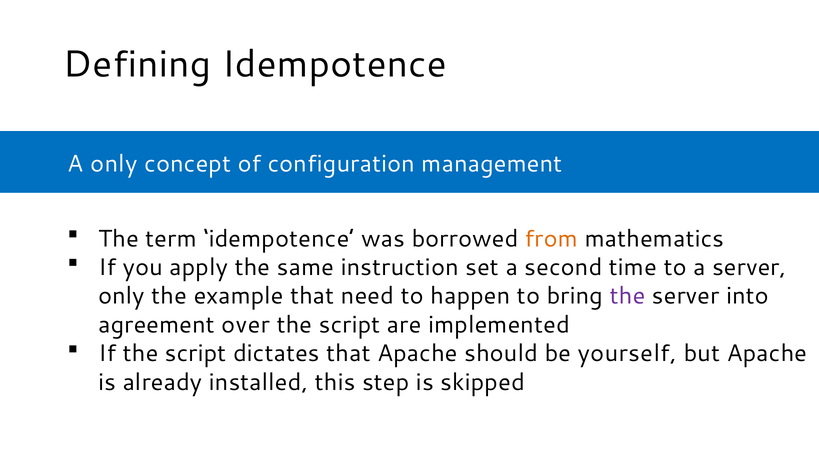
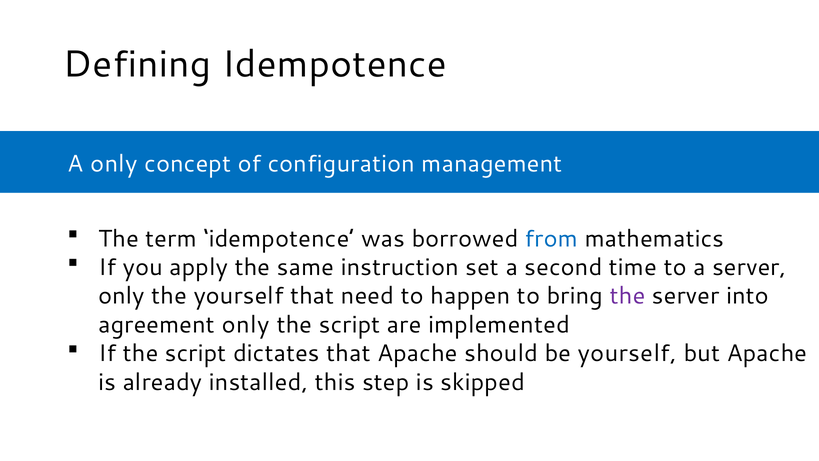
from colour: orange -> blue
the example: example -> yourself
agreement over: over -> only
